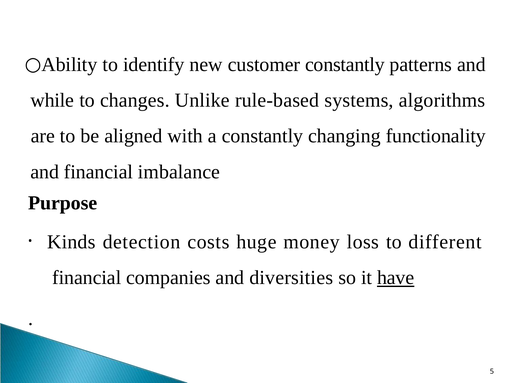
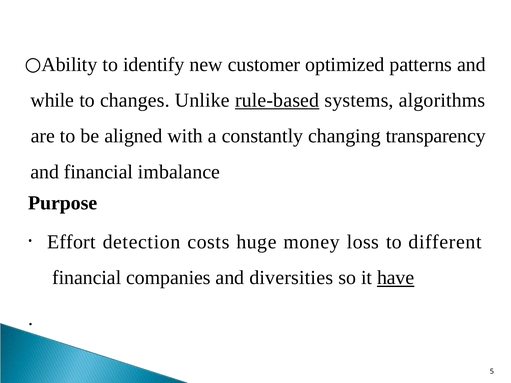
customer constantly: constantly -> optimized
rule-based underline: none -> present
functionality: functionality -> transparency
Kinds: Kinds -> Effort
